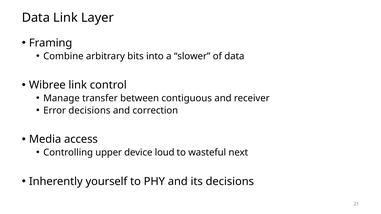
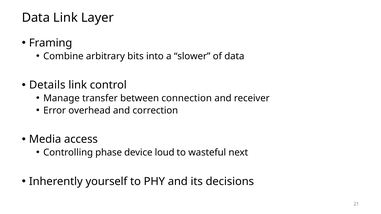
Wibree: Wibree -> Details
contiguous: contiguous -> connection
Error decisions: decisions -> overhead
upper: upper -> phase
